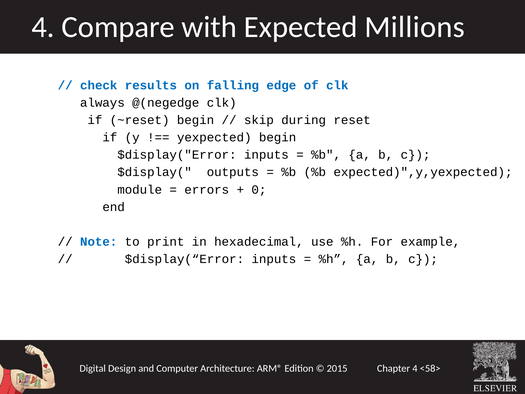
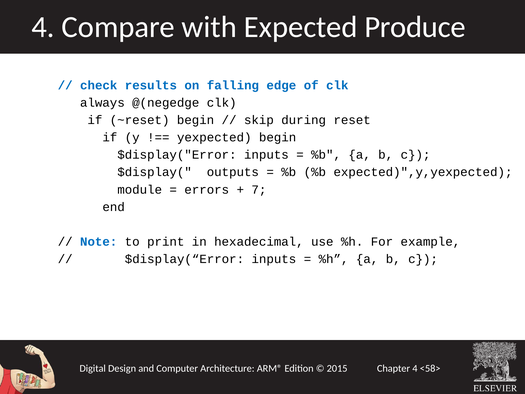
Millions: Millions -> Produce
0: 0 -> 7
